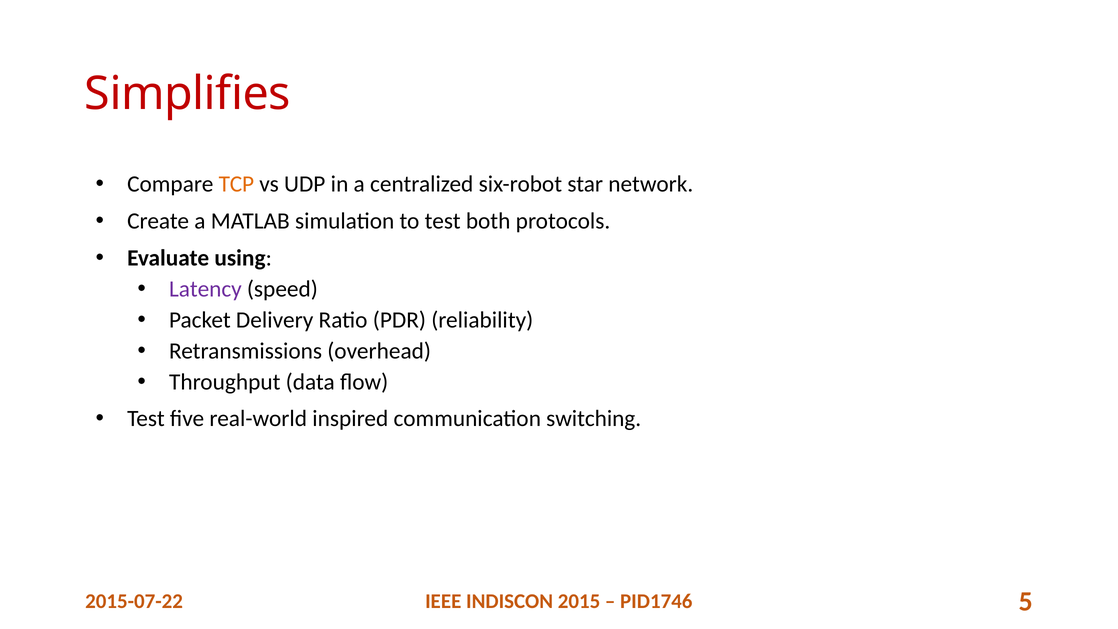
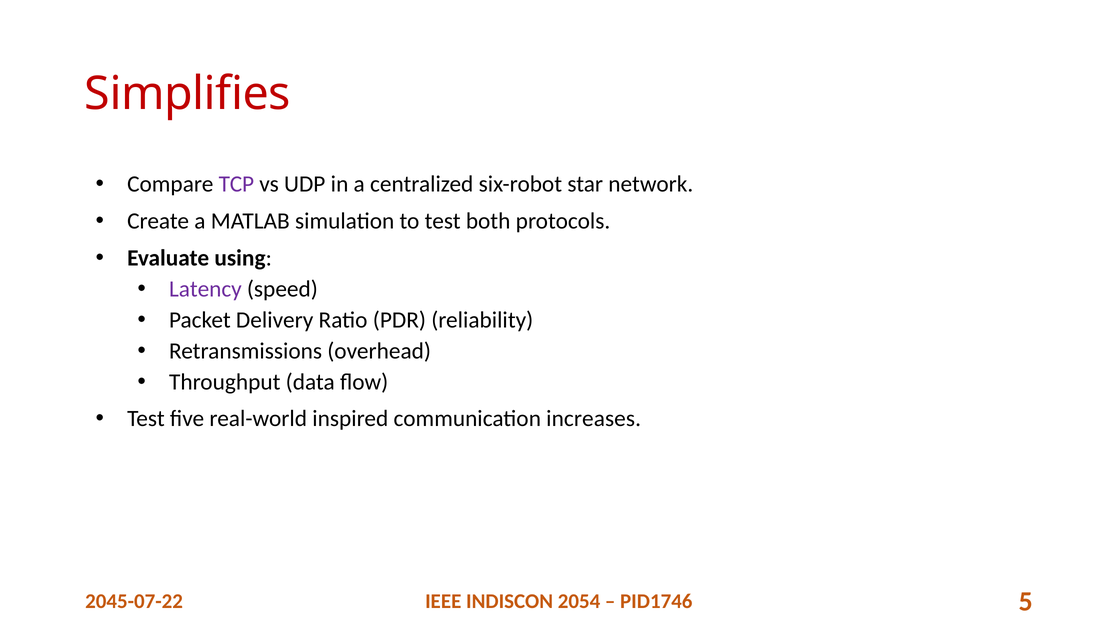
TCP colour: orange -> purple
switching: switching -> increases
2015-07-22: 2015-07-22 -> 2045-07-22
2015: 2015 -> 2054
